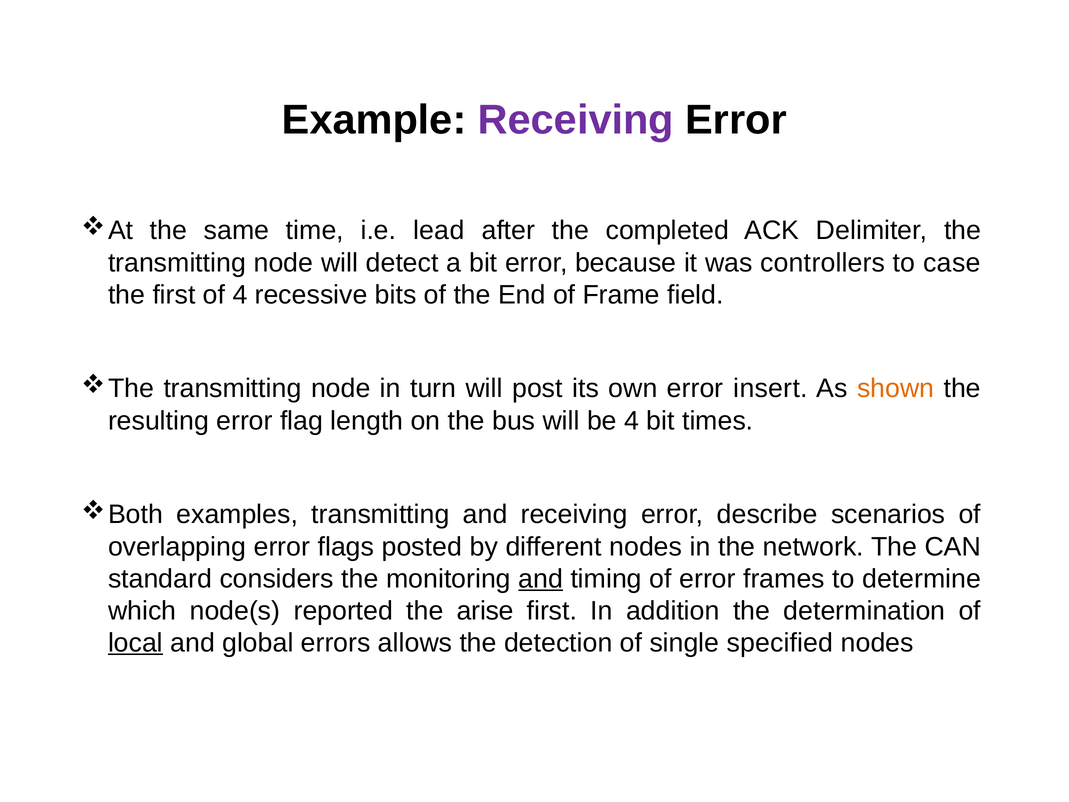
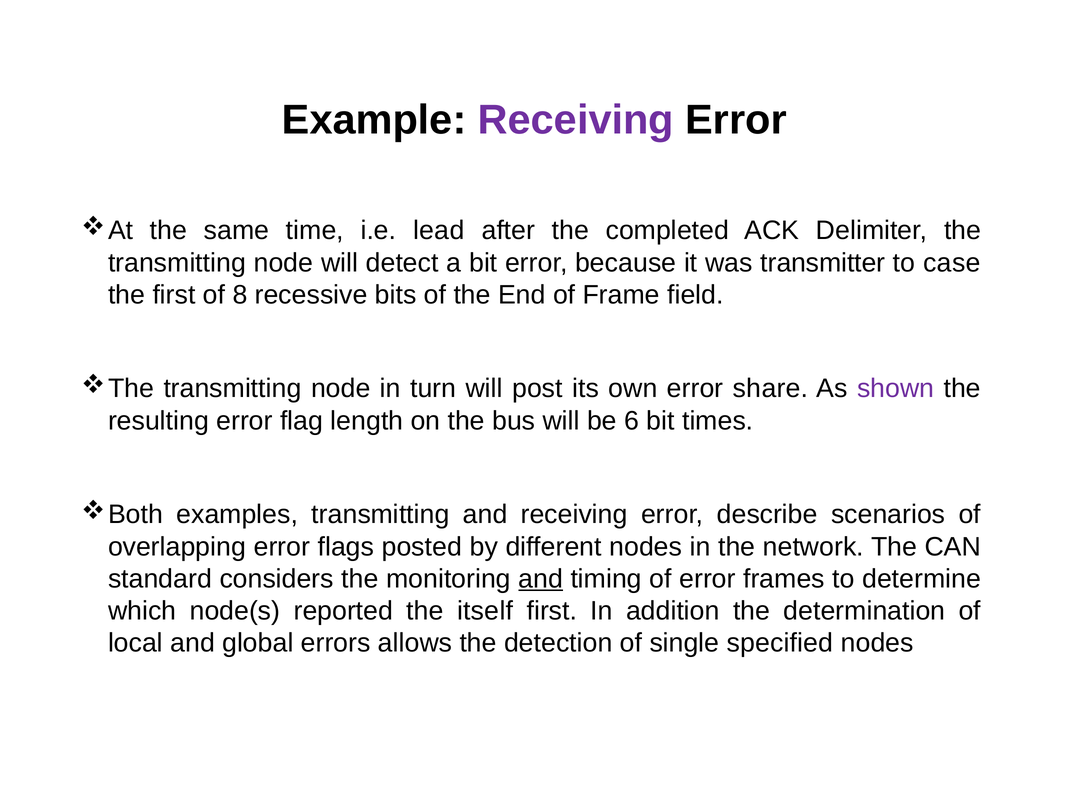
controllers: controllers -> transmitter
of 4: 4 -> 8
insert: insert -> share
shown colour: orange -> purple
be 4: 4 -> 6
arise: arise -> itself
local underline: present -> none
